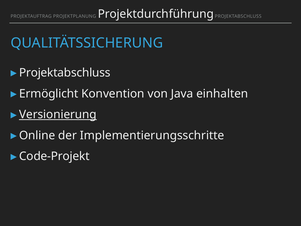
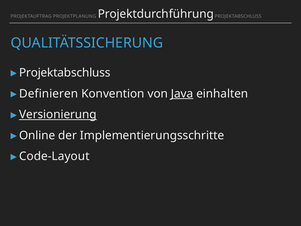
Ermöglicht: Ermöglicht -> Definieren
Java underline: none -> present
Code-Projekt: Code-Projekt -> Code-Layout
